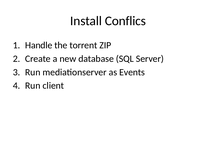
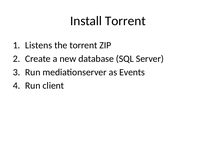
Install Conflics: Conflics -> Torrent
Handle: Handle -> Listens
